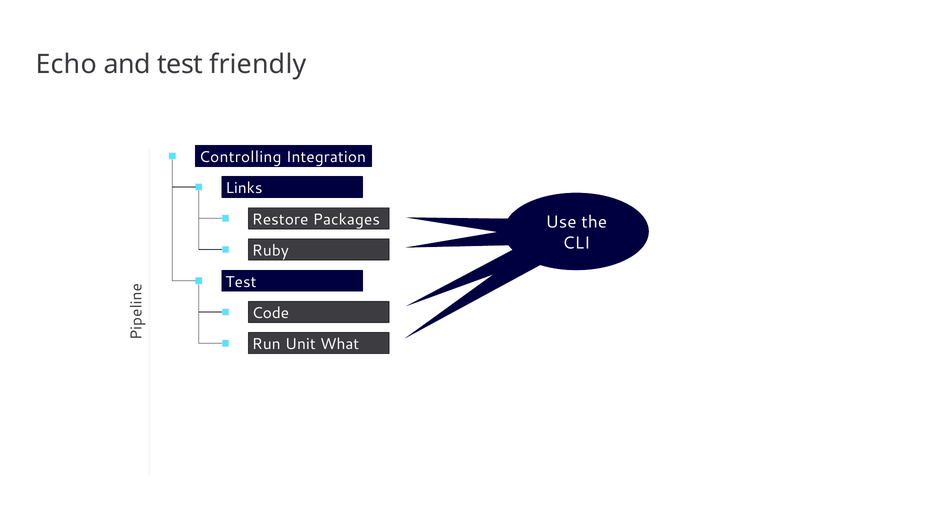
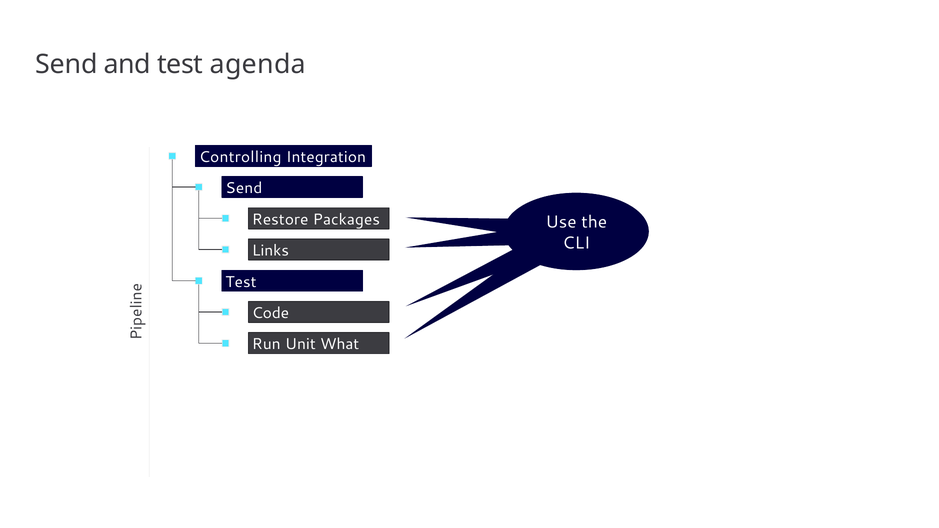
Echo at (66, 64): Echo -> Send
friendly: friendly -> agenda
Links at (244, 188): Links -> Send
Ruby: Ruby -> Links
